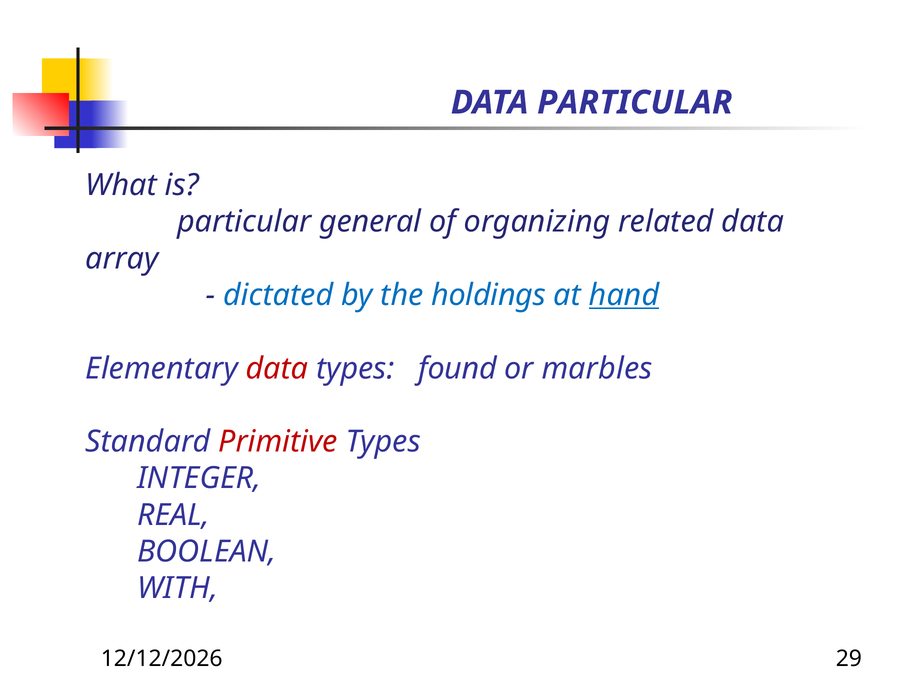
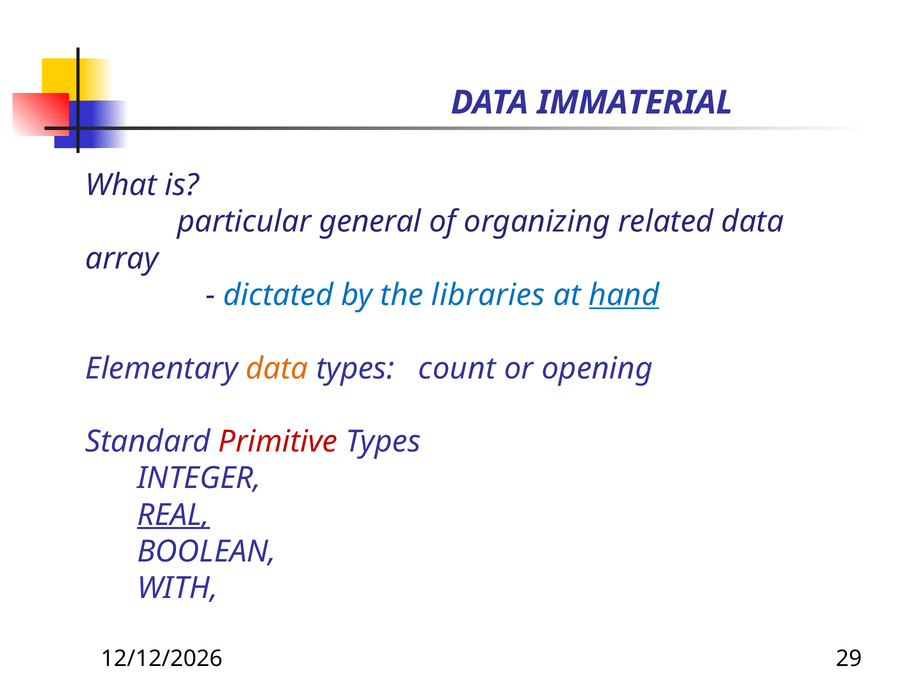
DATA PARTICULAR: PARTICULAR -> IMMATERIAL
holdings: holdings -> libraries
data at (277, 369) colour: red -> orange
found: found -> count
marbles: marbles -> opening
REAL underline: none -> present
